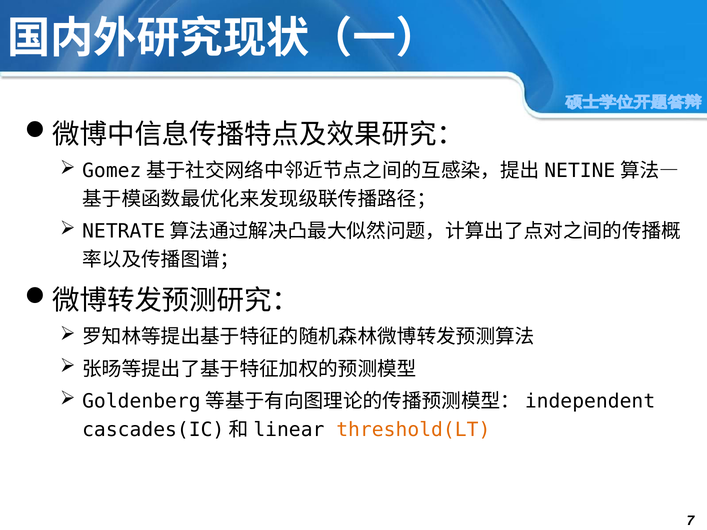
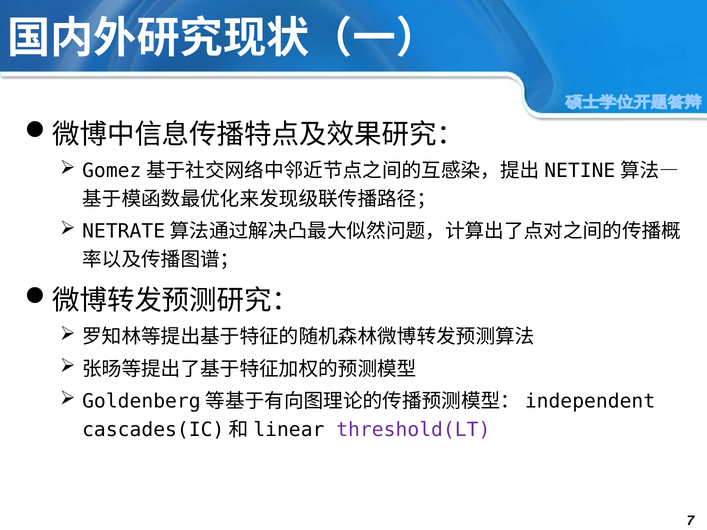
threshold(LT colour: orange -> purple
